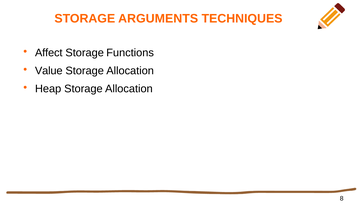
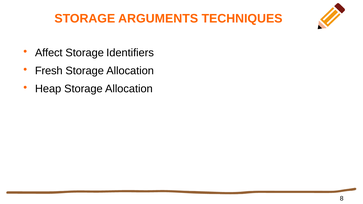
Functions: Functions -> Identifiers
Value: Value -> Fresh
